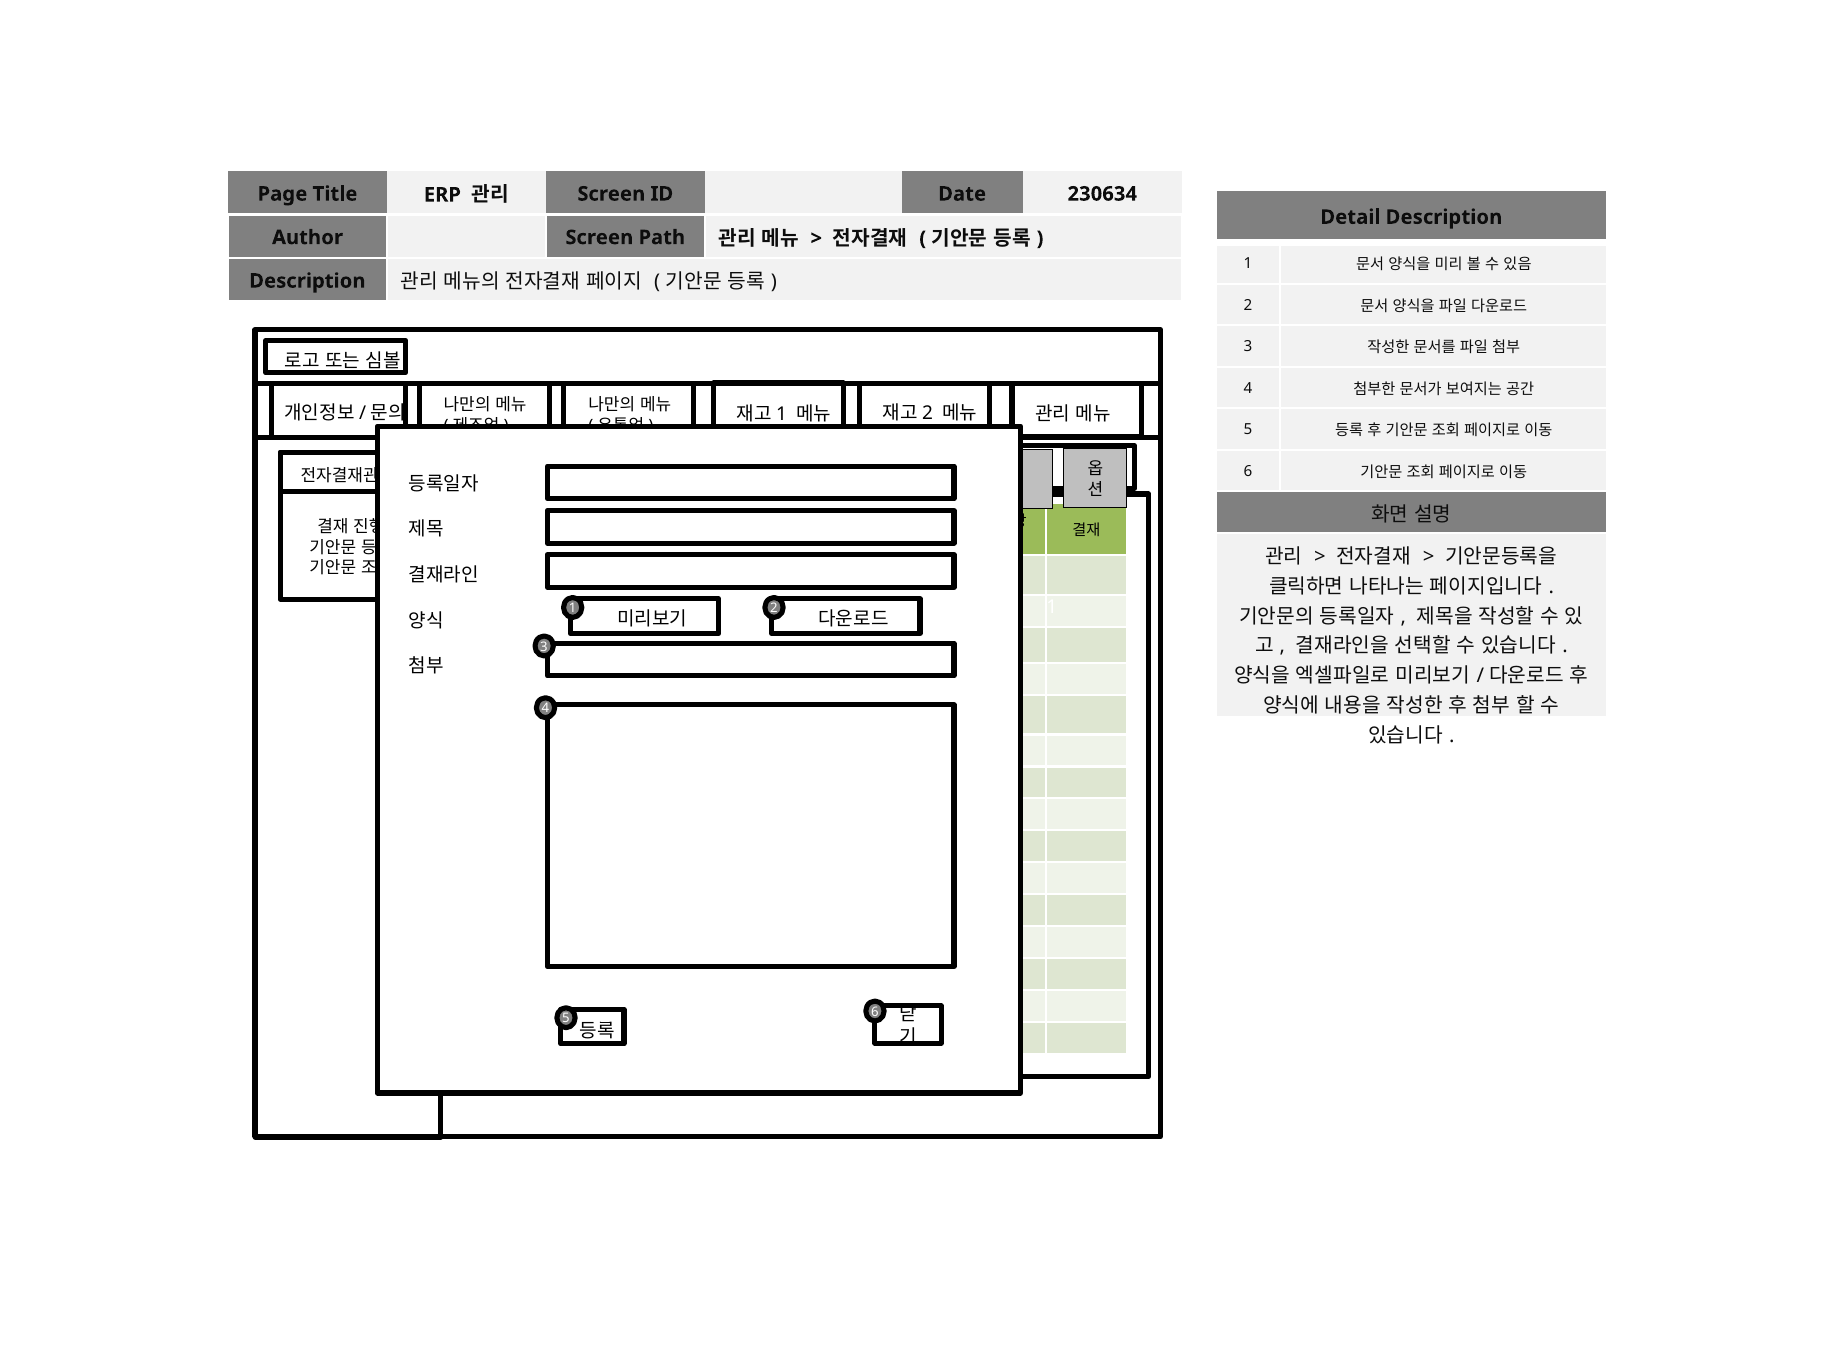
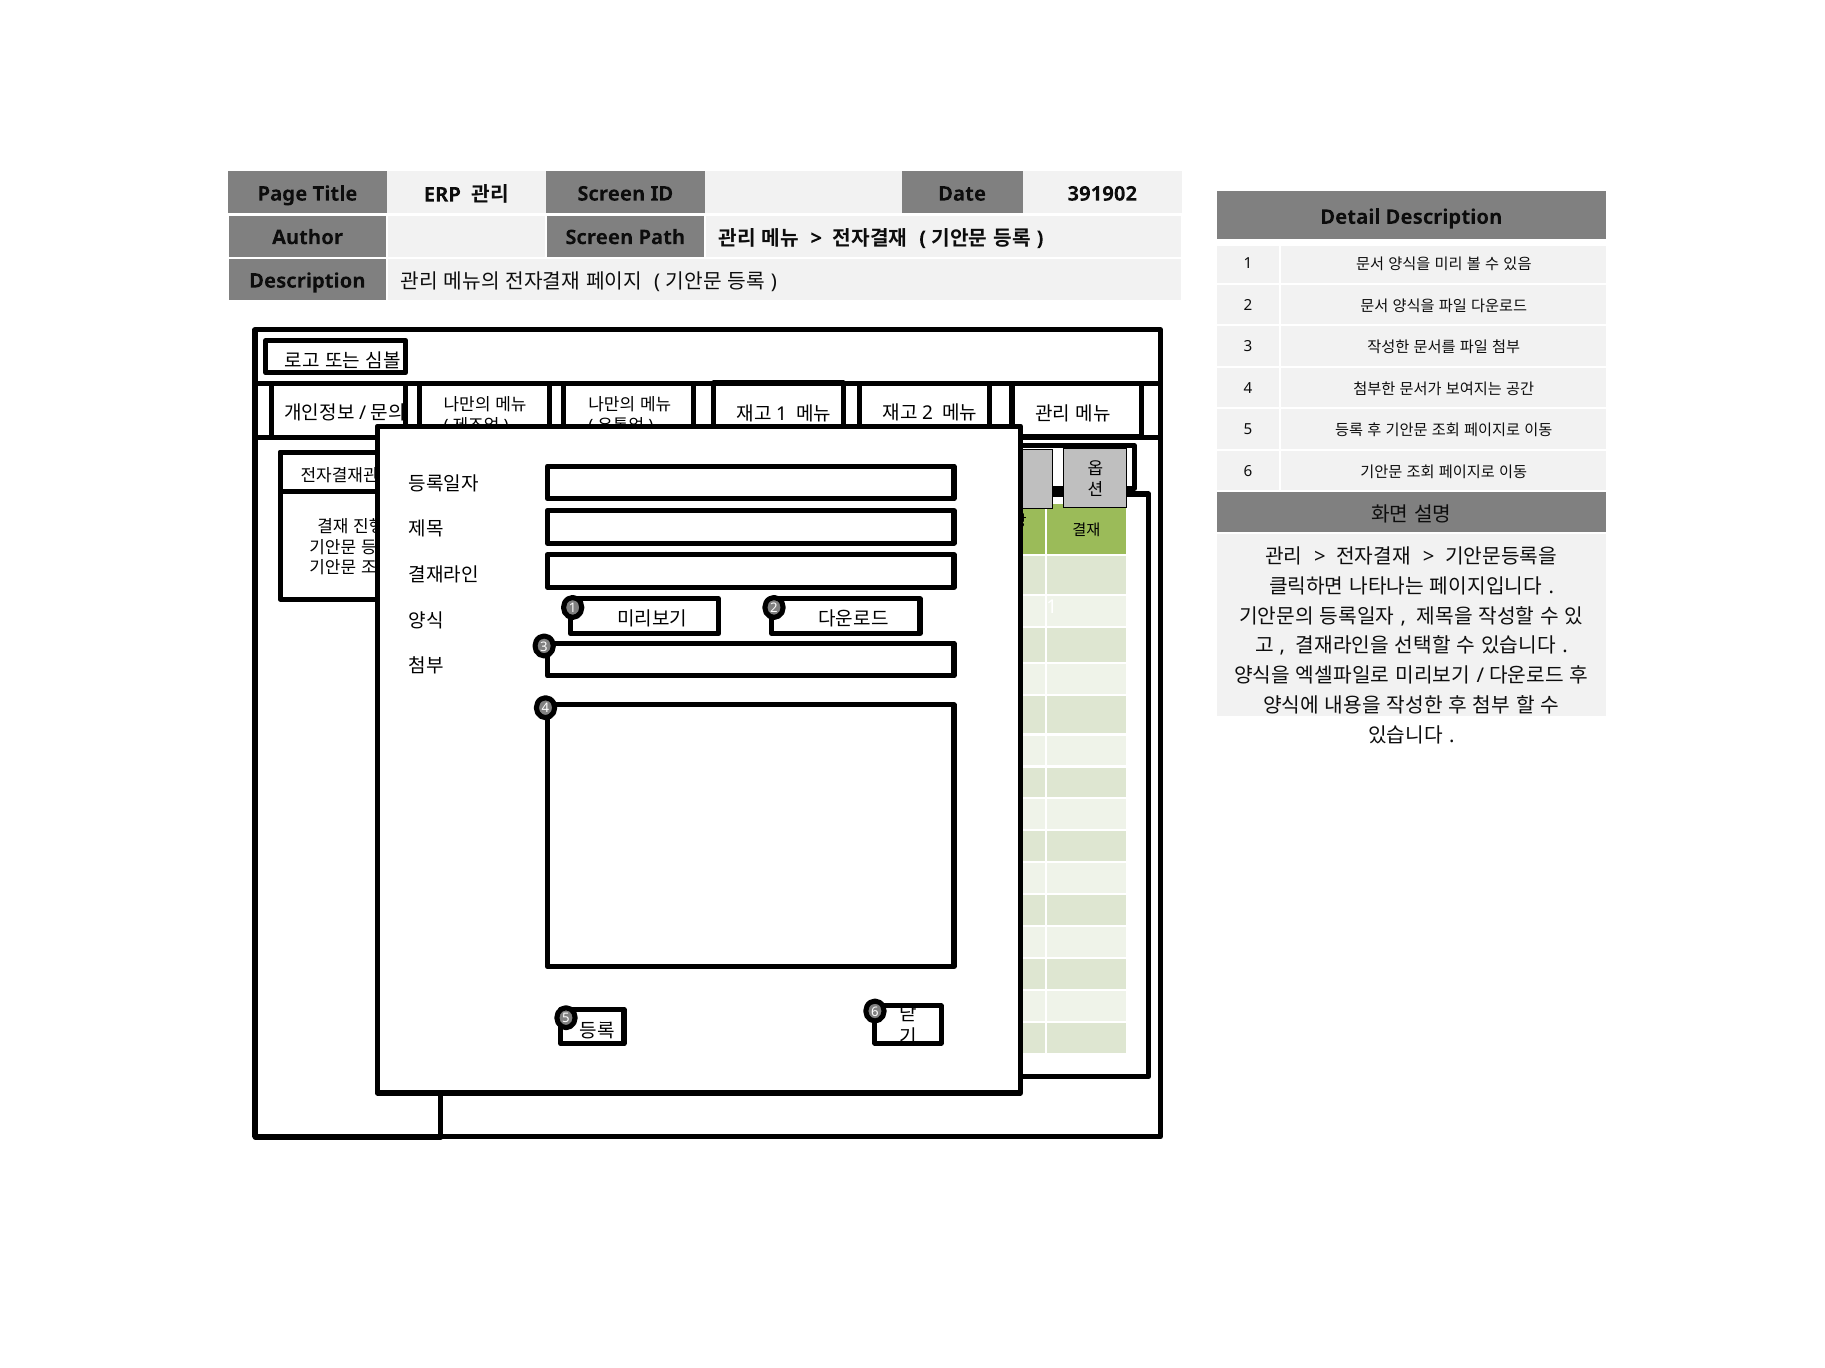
230634: 230634 -> 391902
